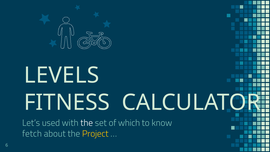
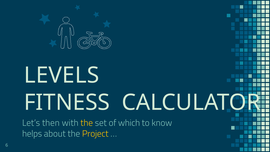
used: used -> then
the at (87, 123) colour: white -> yellow
fetch: fetch -> helps
